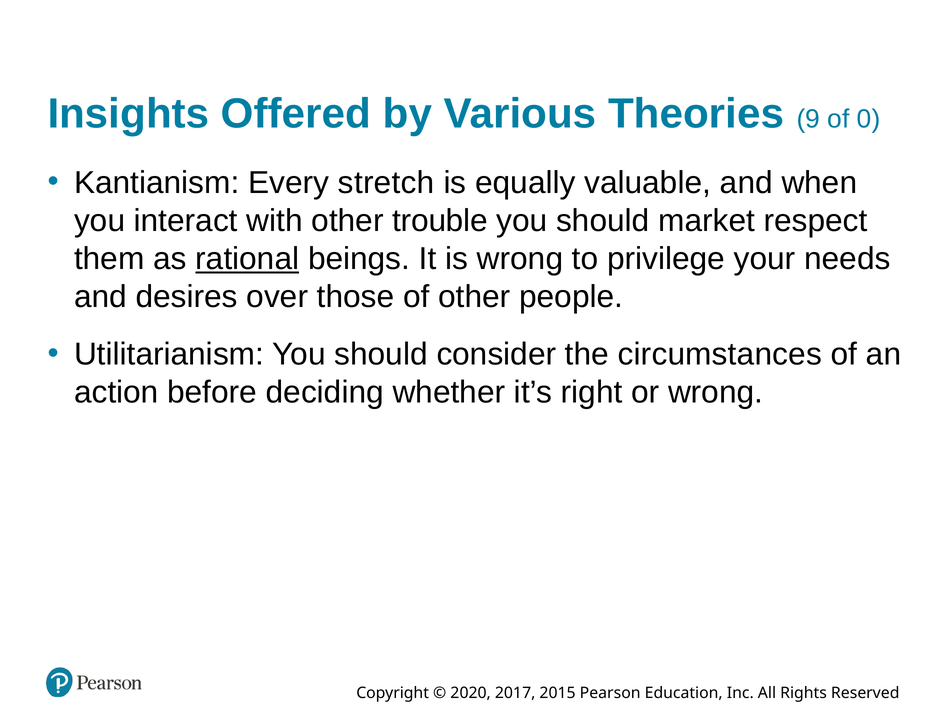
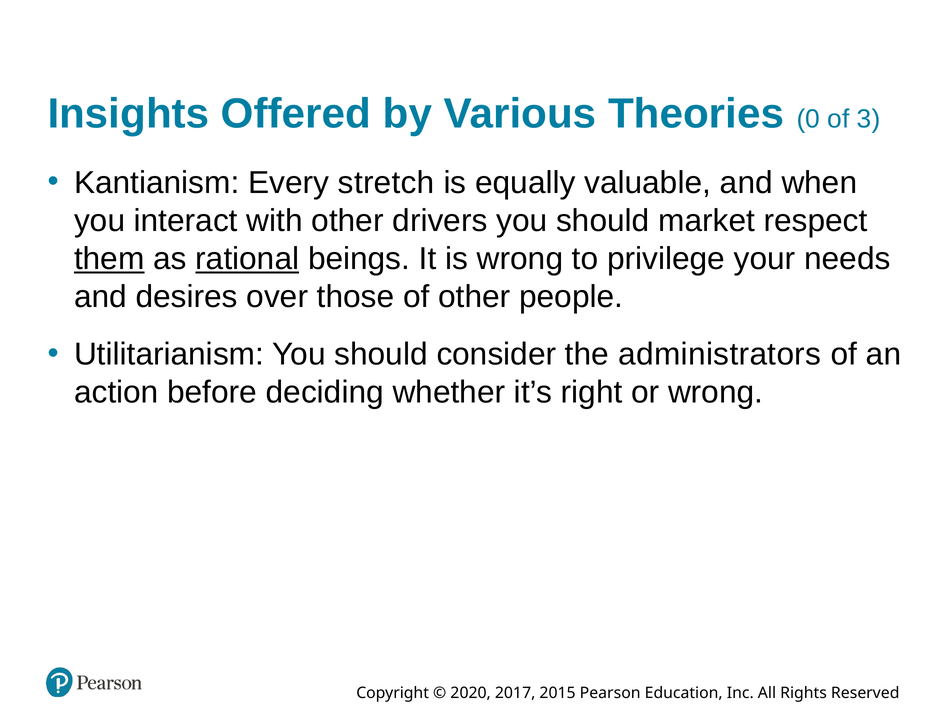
9: 9 -> 0
0: 0 -> 3
trouble: trouble -> drivers
them underline: none -> present
circumstances: circumstances -> administrators
